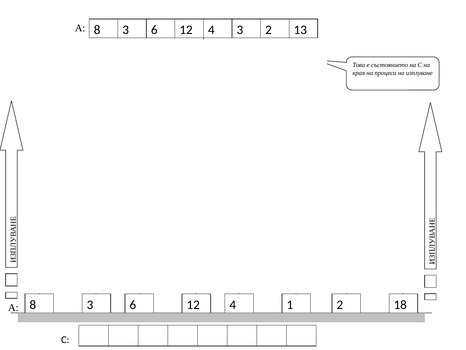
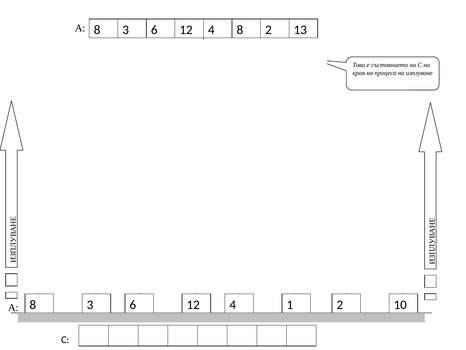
4 3: 3 -> 8
18: 18 -> 10
